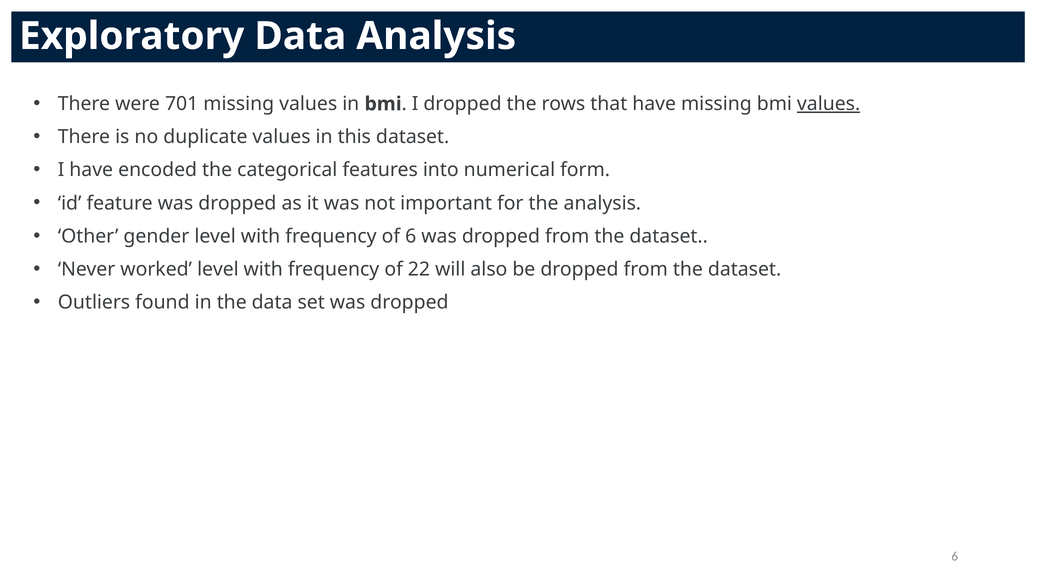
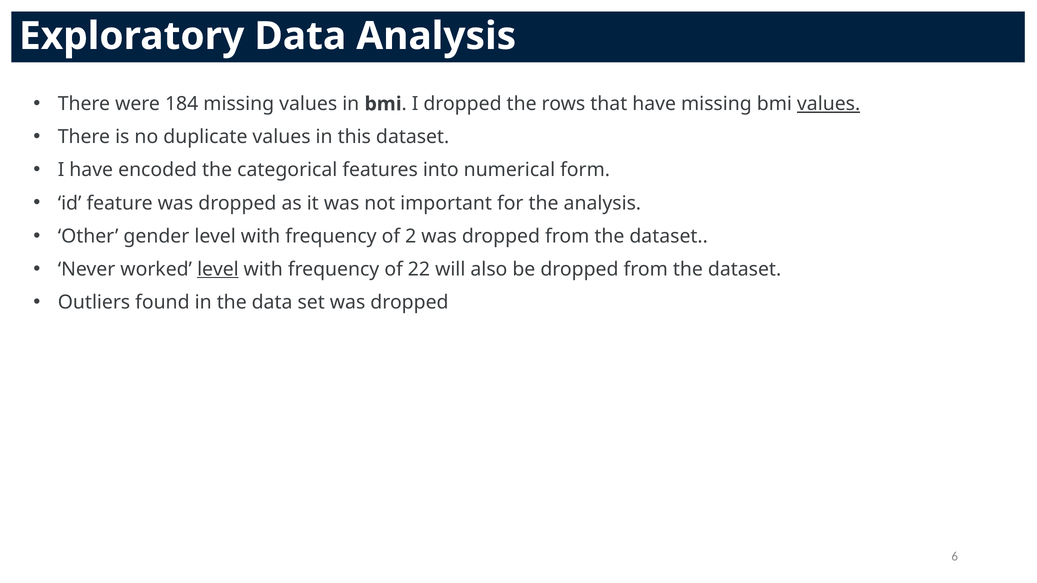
701: 701 -> 184
of 6: 6 -> 2
level at (218, 269) underline: none -> present
